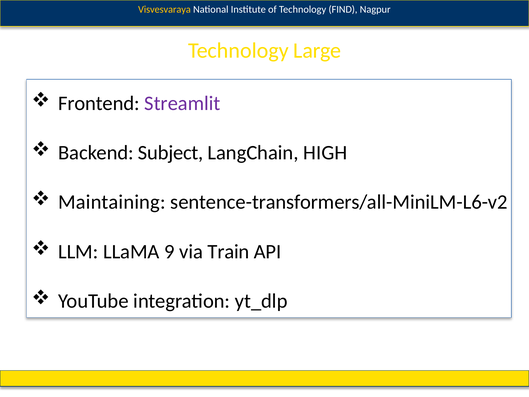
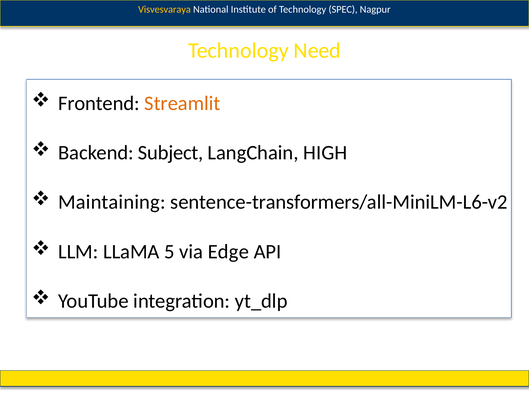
FIND: FIND -> SPEC
Large: Large -> Need
Streamlit colour: purple -> orange
9: 9 -> 5
Train: Train -> Edge
